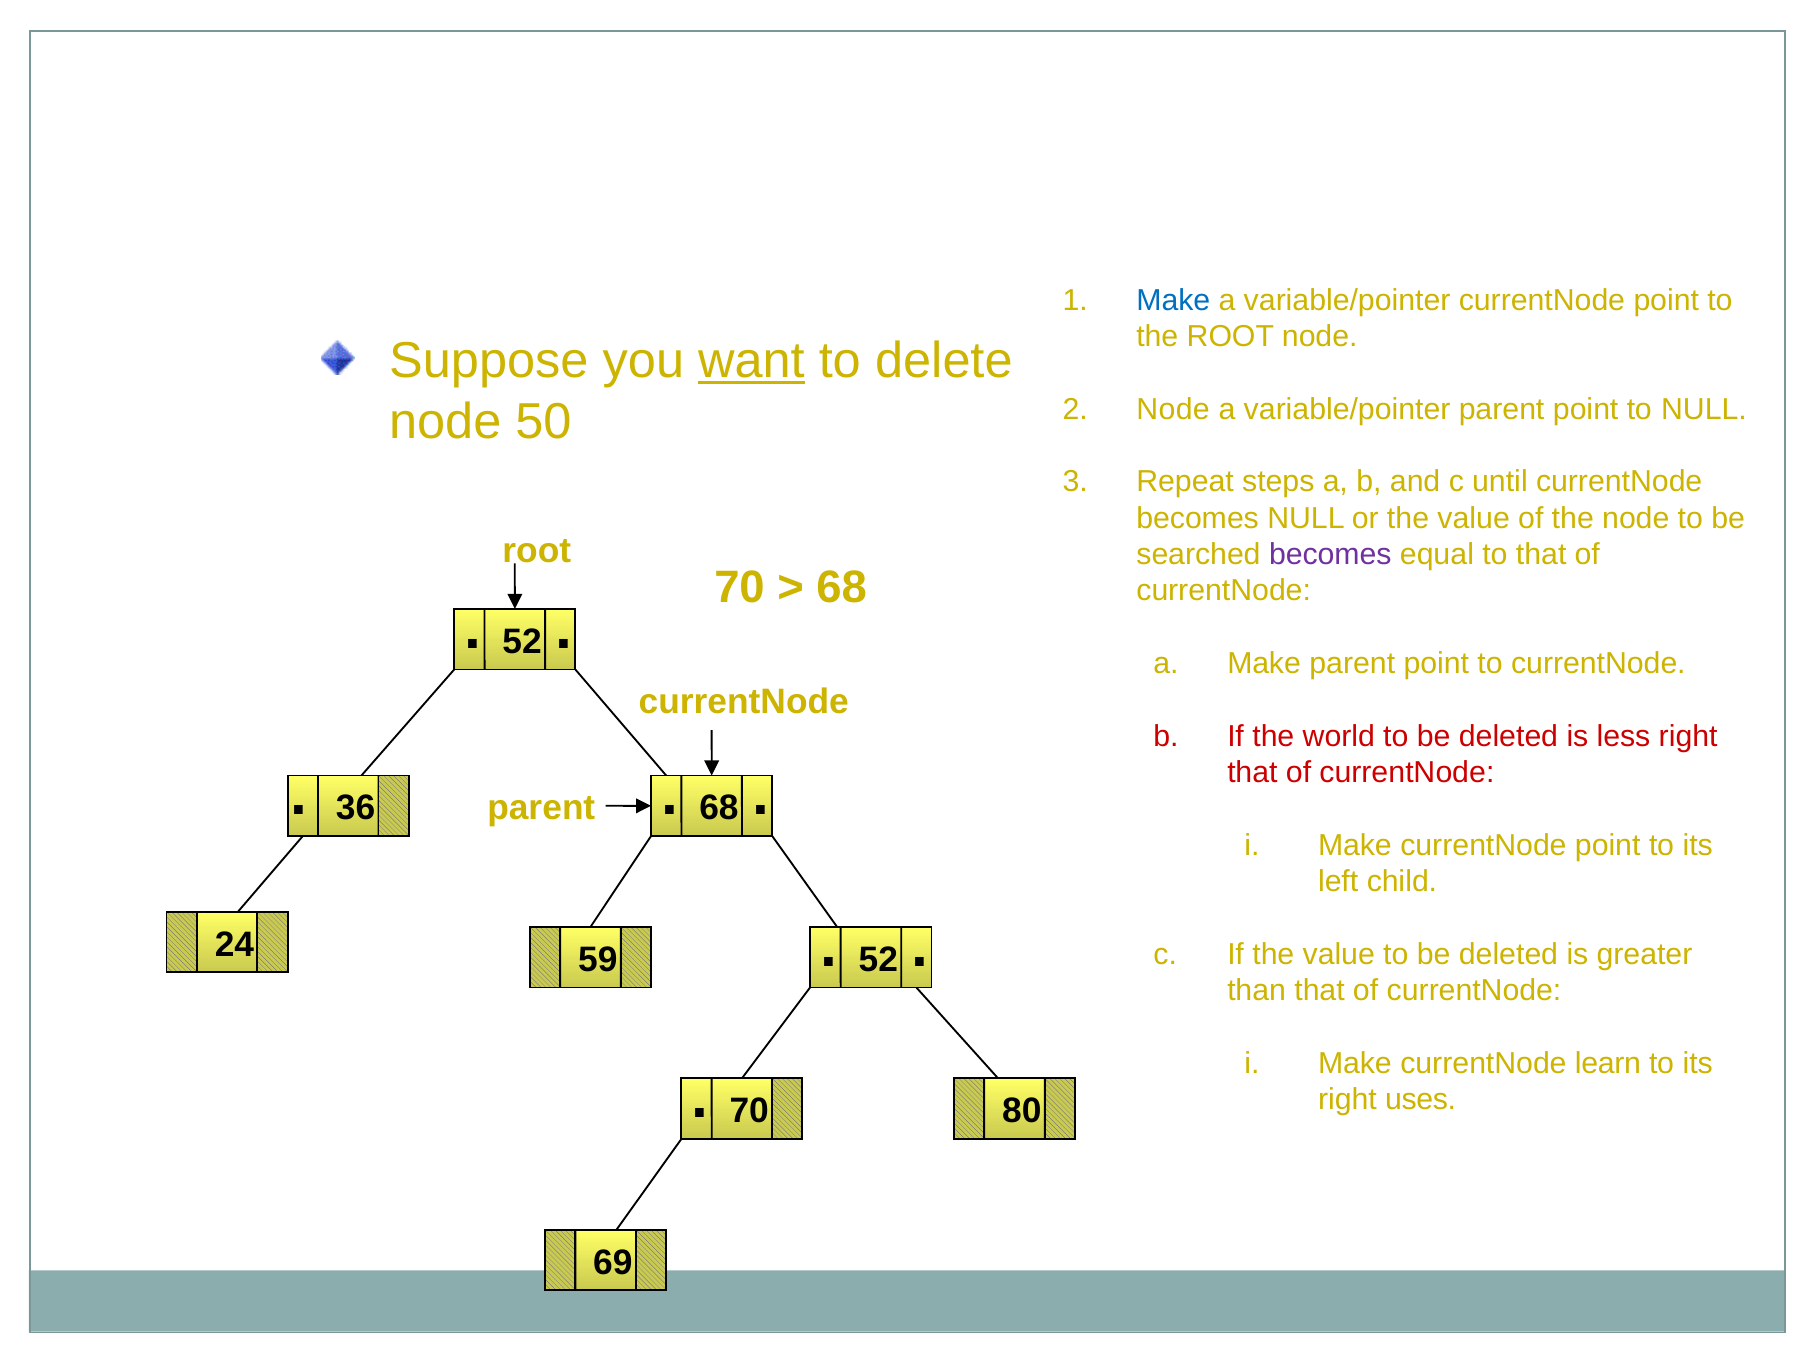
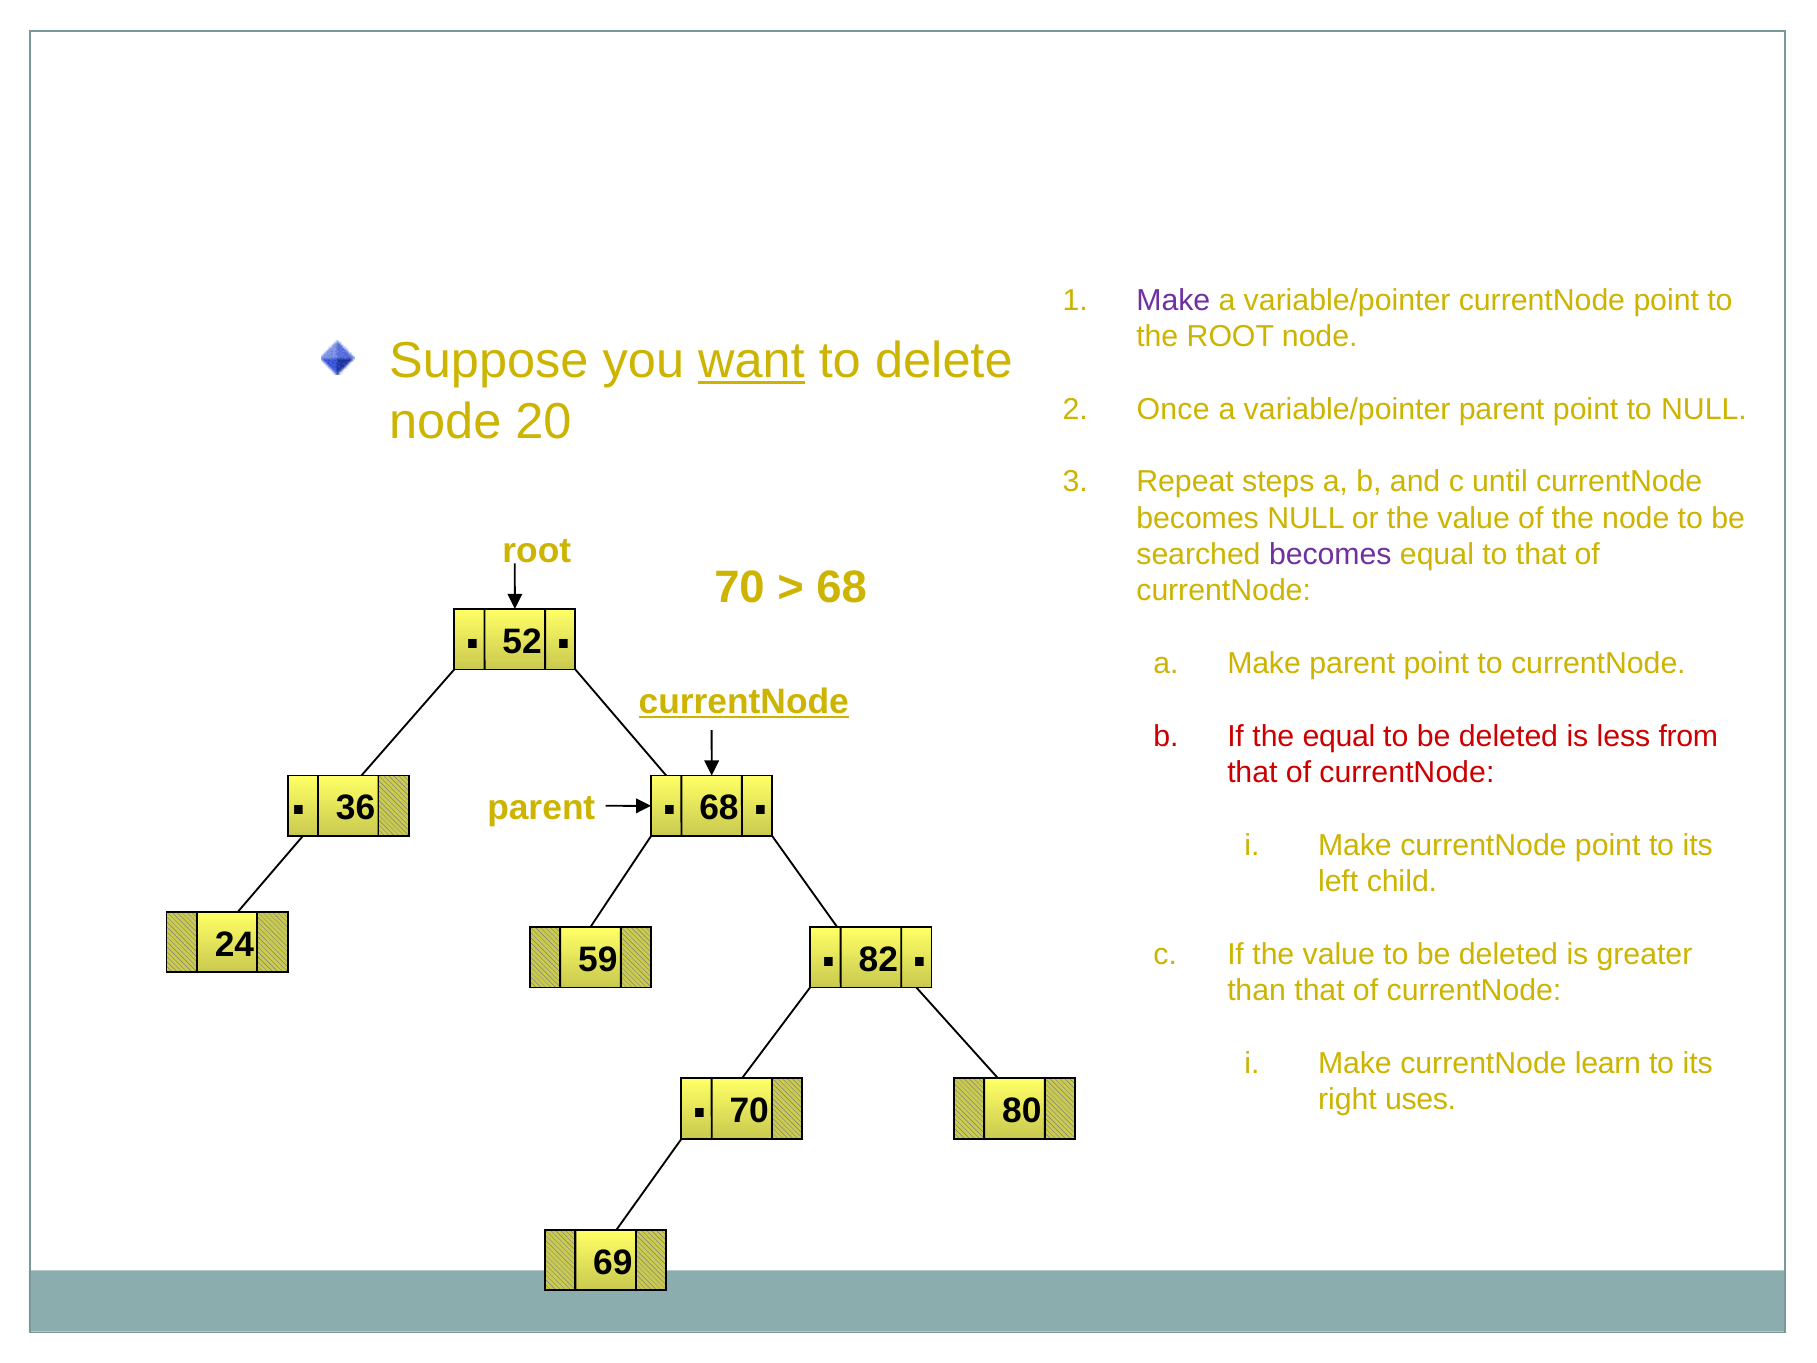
Make at (1173, 300) colour: blue -> purple
Node at (1173, 409): Node -> Once
50: 50 -> 20
currentNode at (744, 702) underline: none -> present
the world: world -> equal
less right: right -> from
59 52: 52 -> 82
